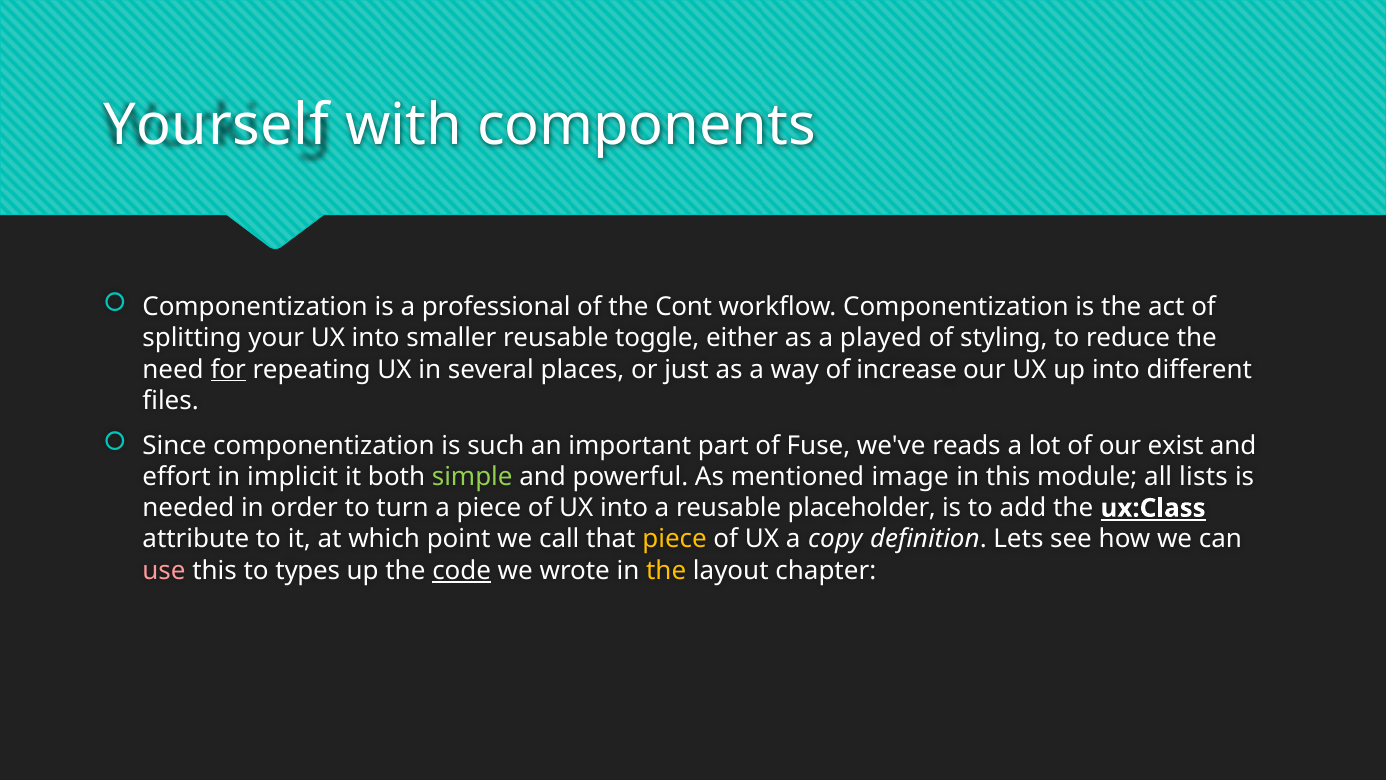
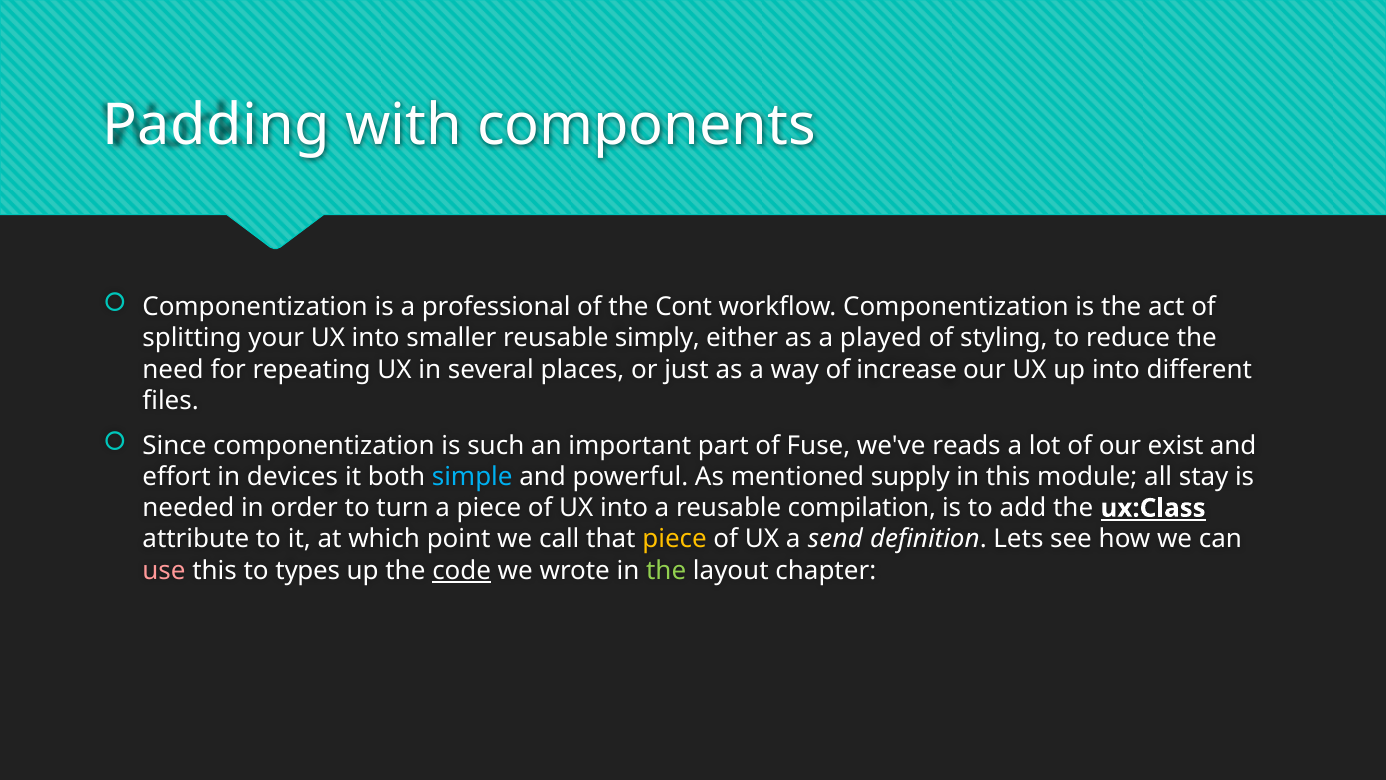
Yourself: Yourself -> Padding
toggle: toggle -> simply
for underline: present -> none
implicit: implicit -> devices
simple colour: light green -> light blue
image: image -> supply
lists: lists -> stay
placeholder: placeholder -> compilation
copy: copy -> send
the at (666, 570) colour: yellow -> light green
